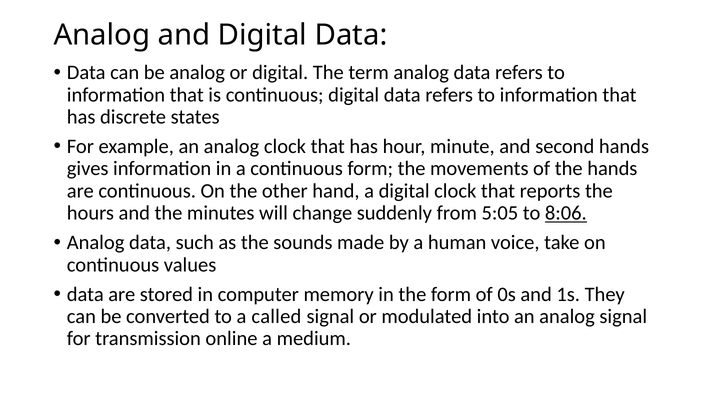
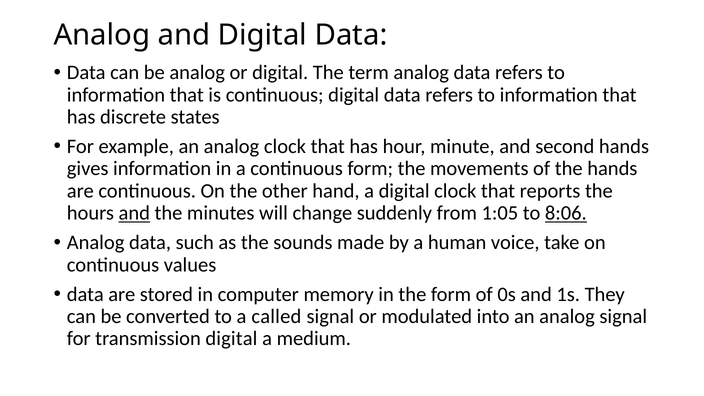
and at (134, 213) underline: none -> present
5:05: 5:05 -> 1:05
transmission online: online -> digital
